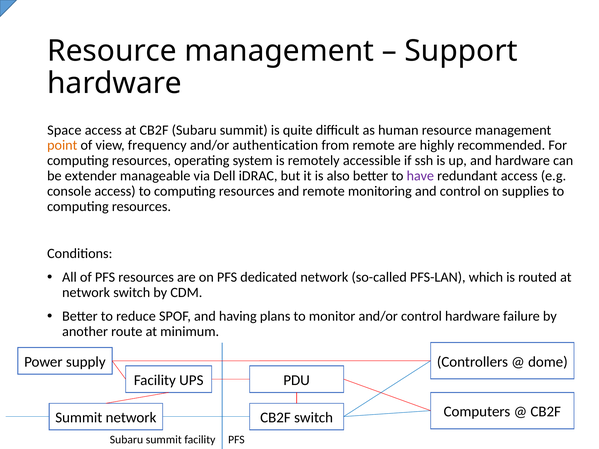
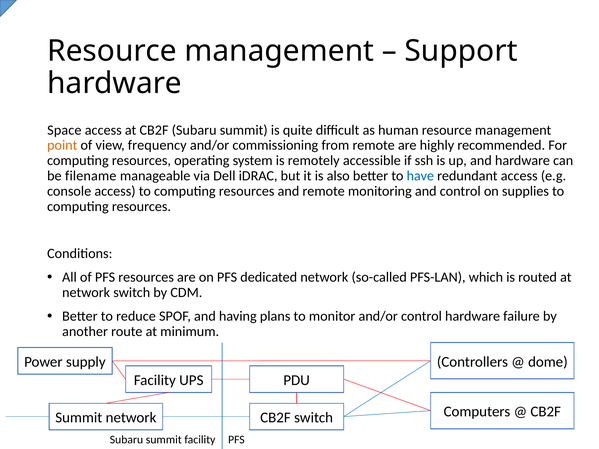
authentication: authentication -> commissioning
extender: extender -> filename
have colour: purple -> blue
